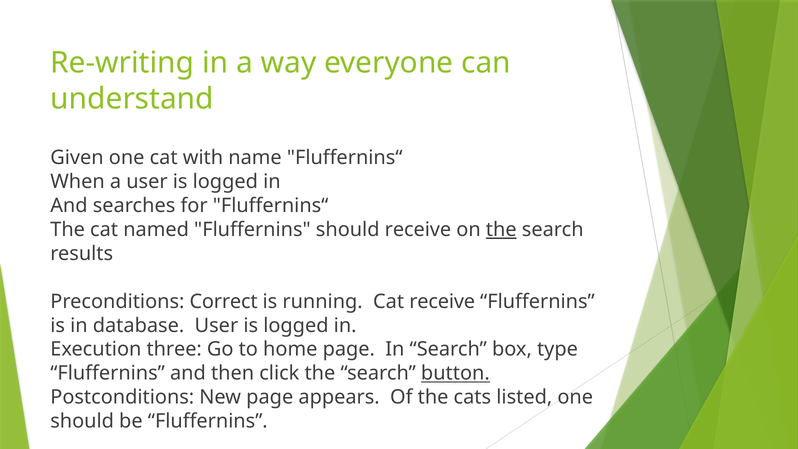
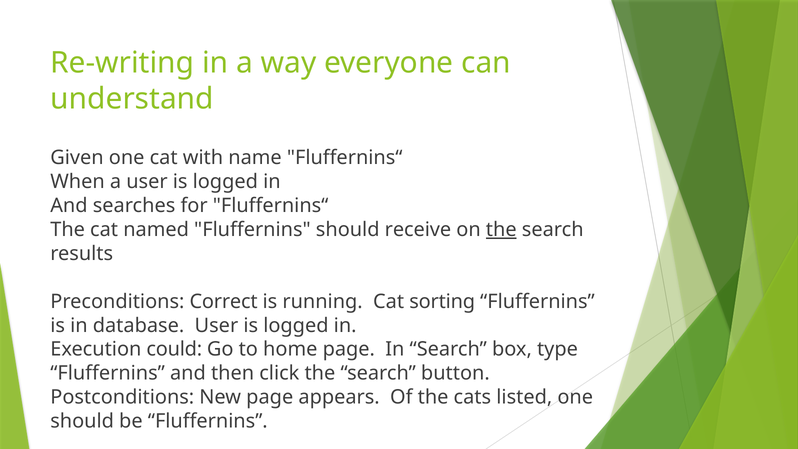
Cat receive: receive -> sorting
three: three -> could
button underline: present -> none
